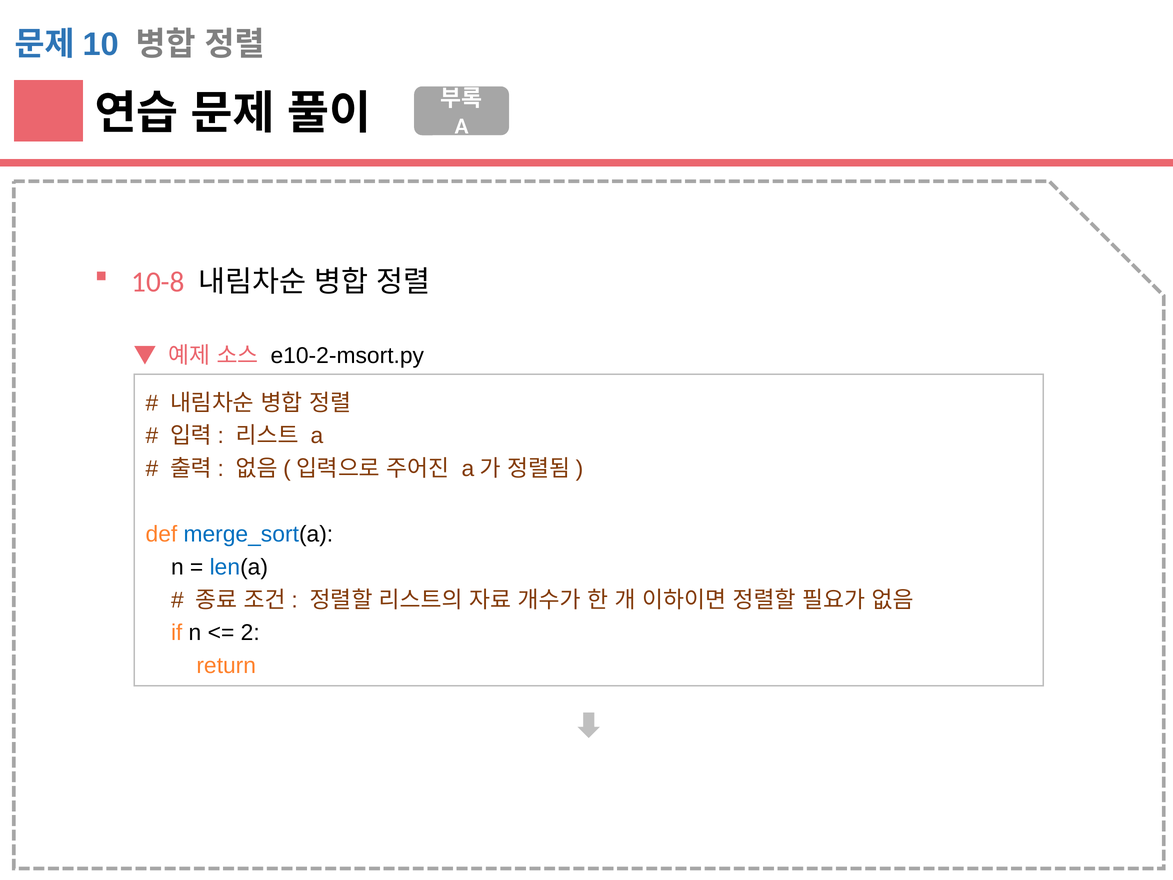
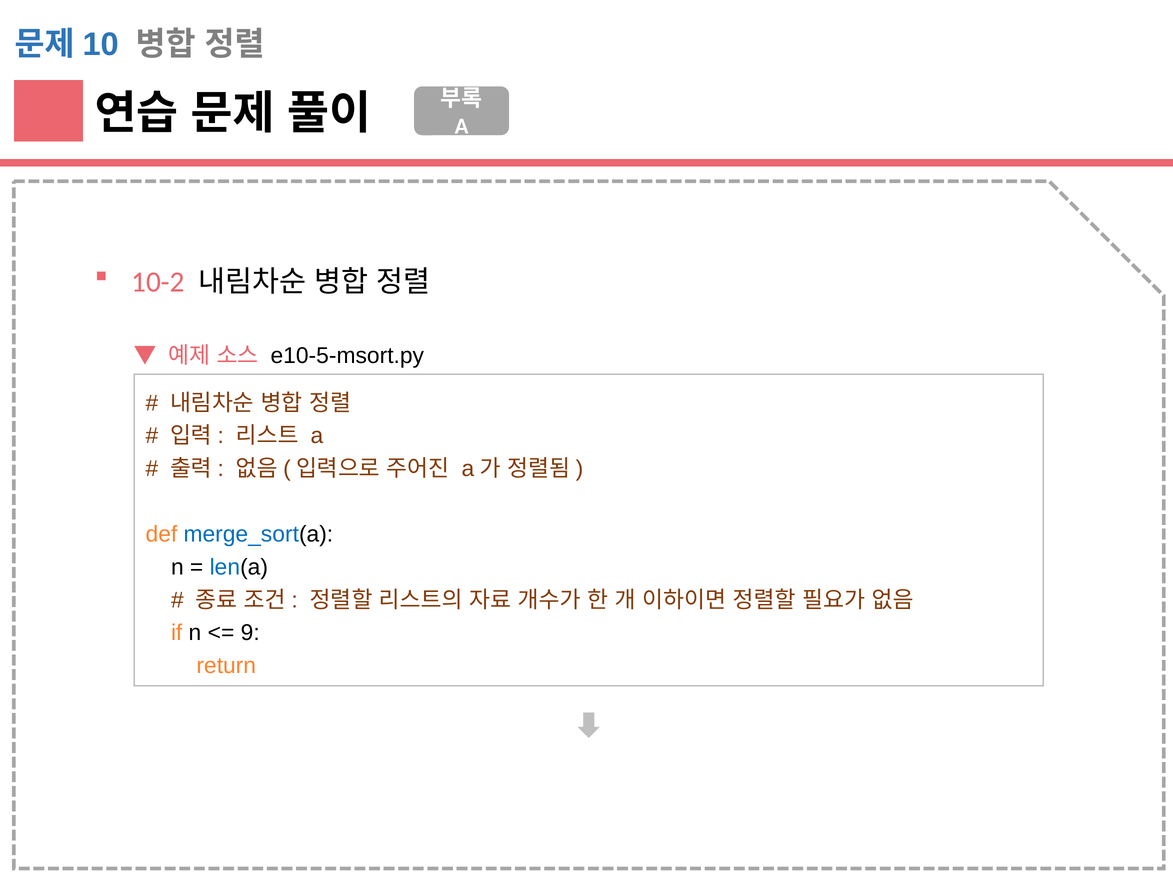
10-8: 10-8 -> 10-2
e10-2-msort.py: e10-2-msort.py -> e10-5-msort.py
2: 2 -> 9
